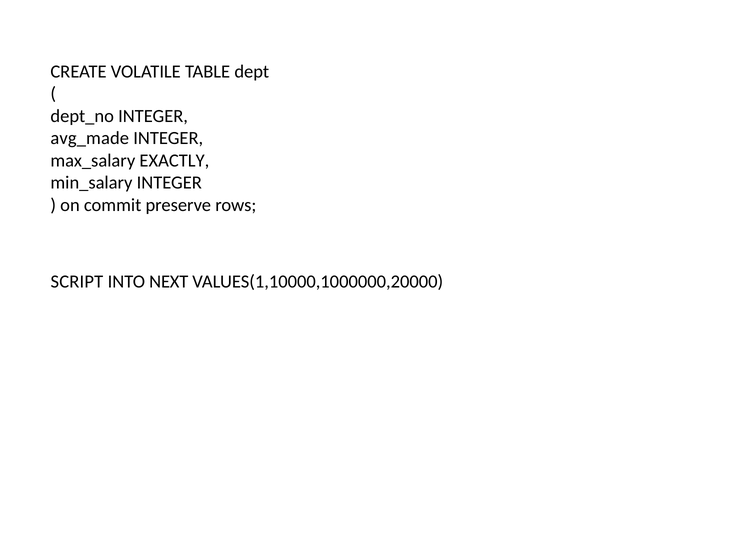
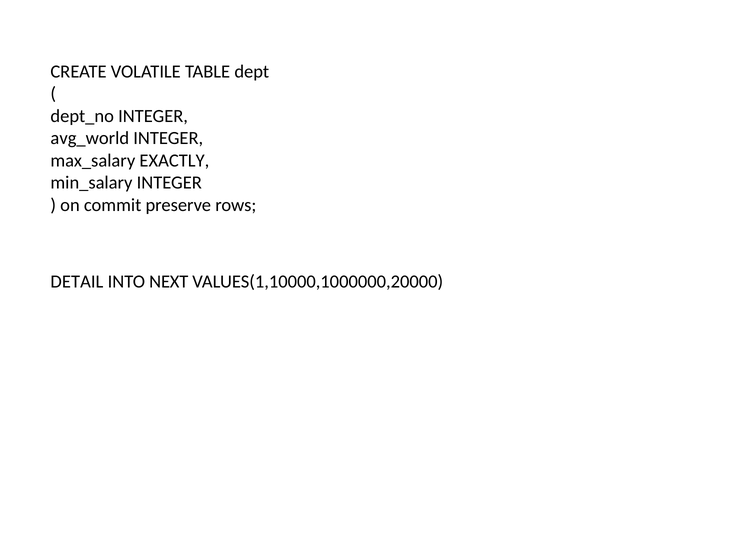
avg_made: avg_made -> avg_world
SCRIPT: SCRIPT -> DETAIL
